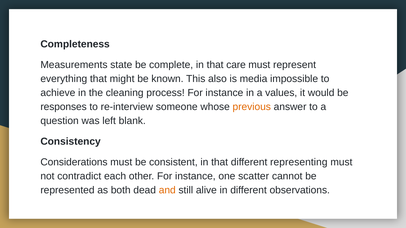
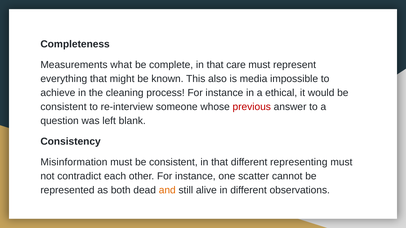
state: state -> what
values: values -> ethical
responses at (64, 107): responses -> consistent
previous colour: orange -> red
Considerations: Considerations -> Misinformation
